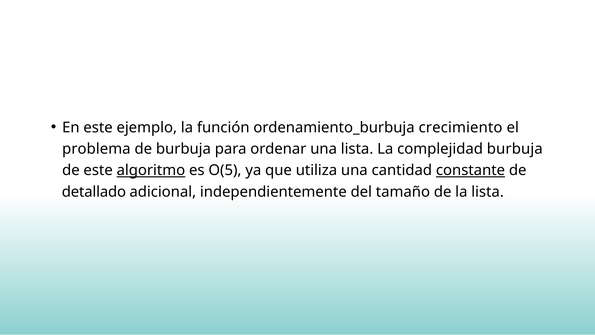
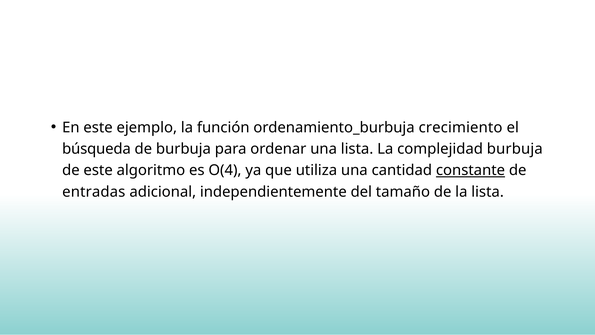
problema: problema -> búsqueda
algoritmo underline: present -> none
O(5: O(5 -> O(4
detallado: detallado -> entradas
